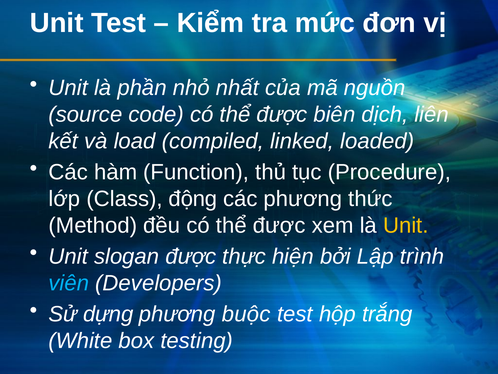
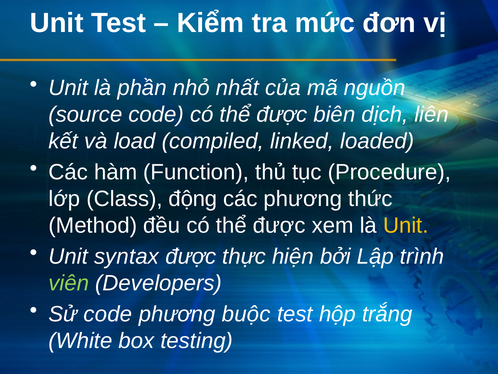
slogan: slogan -> syntax
viên colour: light blue -> light green
Sử dựng: dựng -> code
